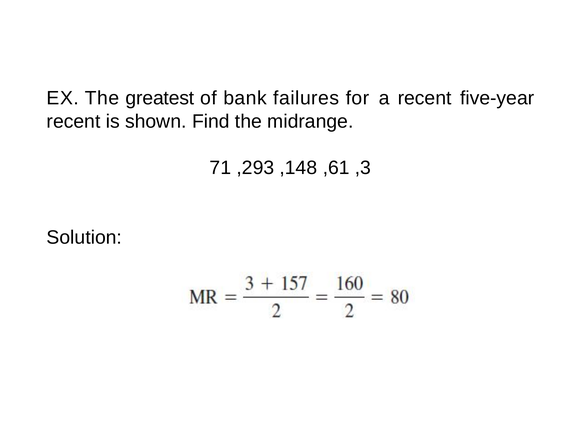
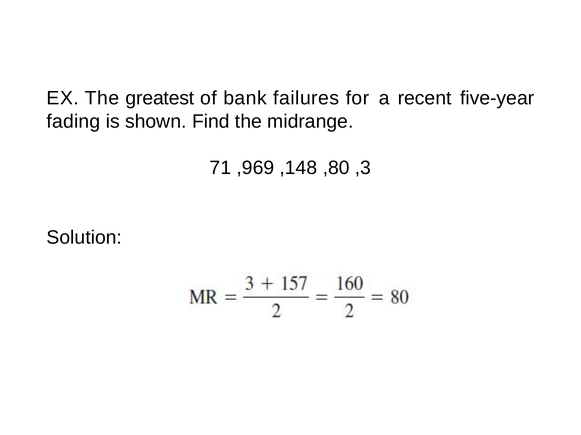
recent at (74, 122): recent -> fading
,293: ,293 -> ,969
,61: ,61 -> ,80
